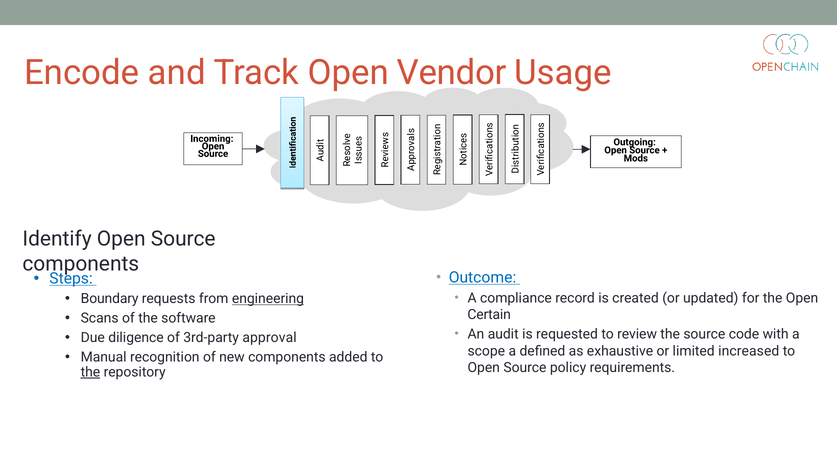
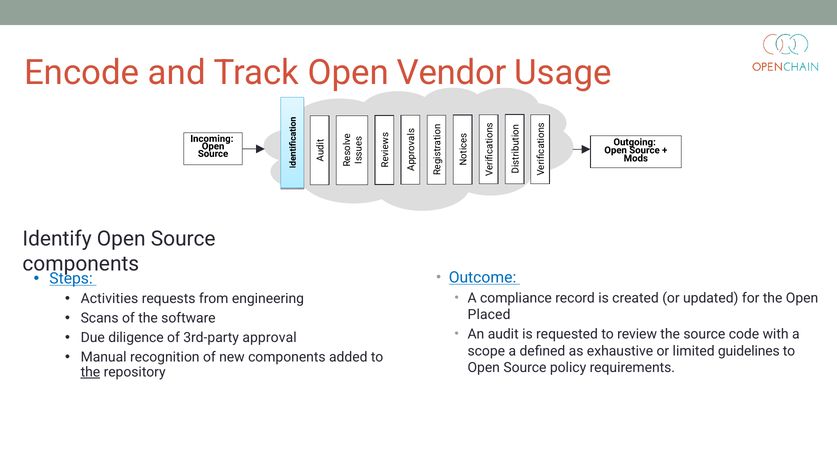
Boundary: Boundary -> Activities
engineering underline: present -> none
Certain: Certain -> Placed
increased: increased -> guidelines
